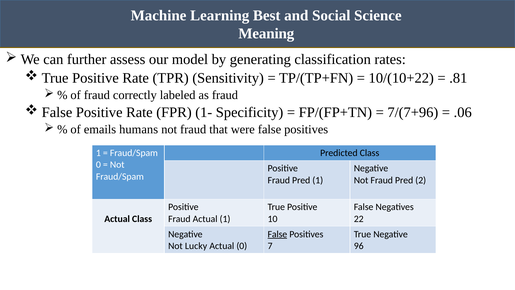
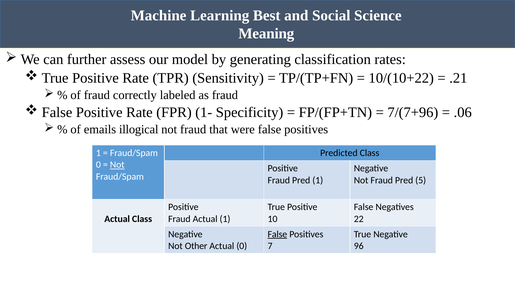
.81: .81 -> .21
humans: humans -> illogical
Not at (117, 165) underline: none -> present
2: 2 -> 5
Lucky: Lucky -> Other
